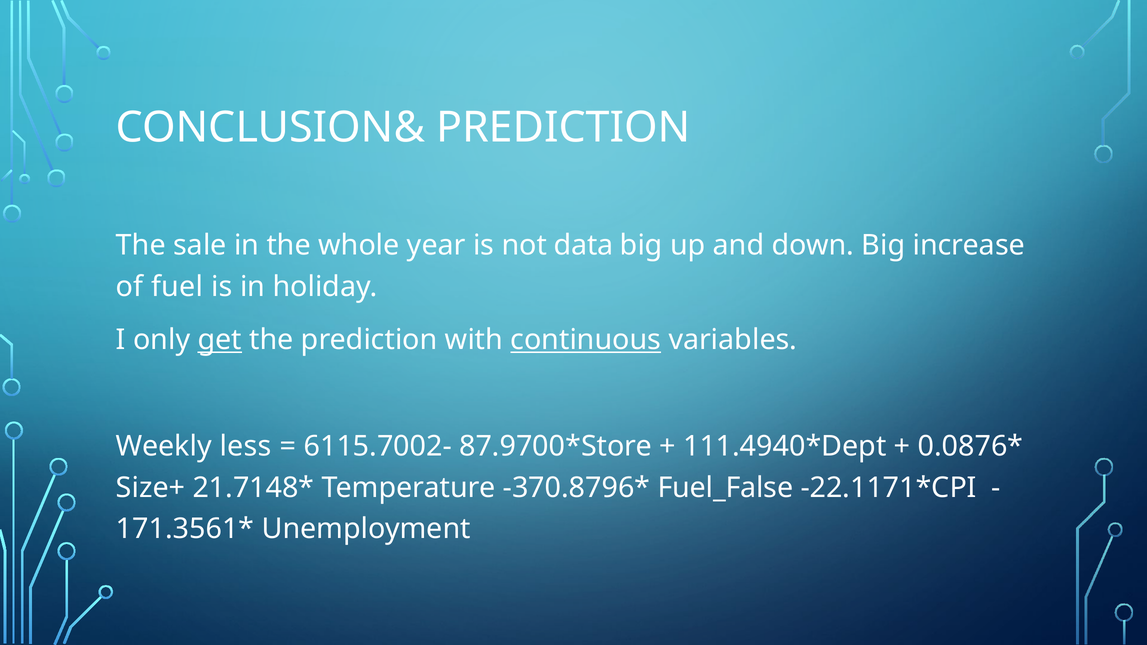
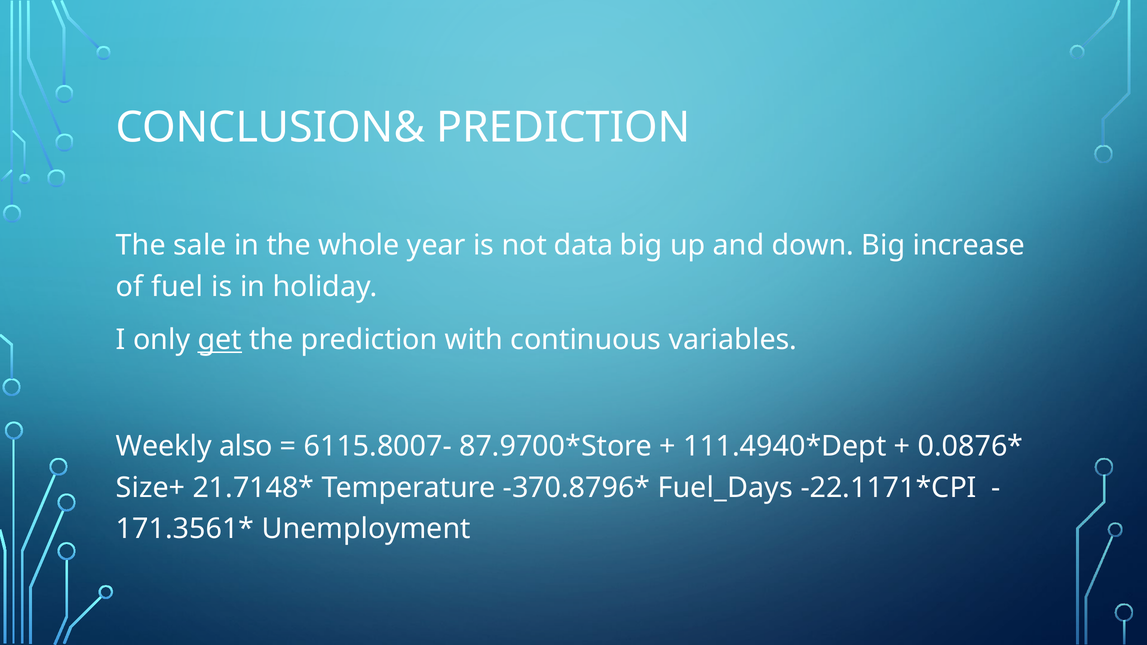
continuous underline: present -> none
less: less -> also
6115.7002-: 6115.7002- -> 6115.8007-
Fuel_False: Fuel_False -> Fuel_Days
